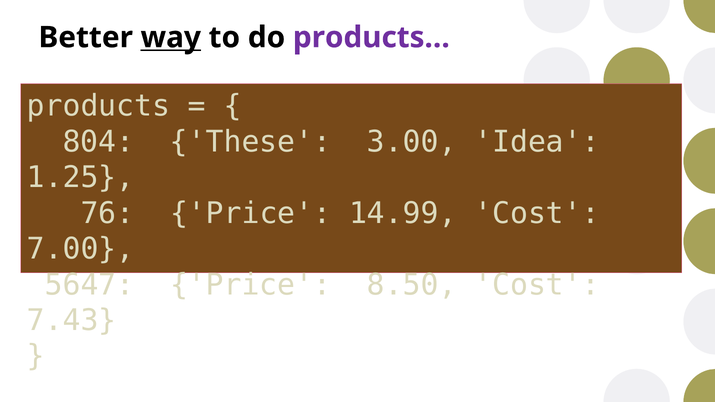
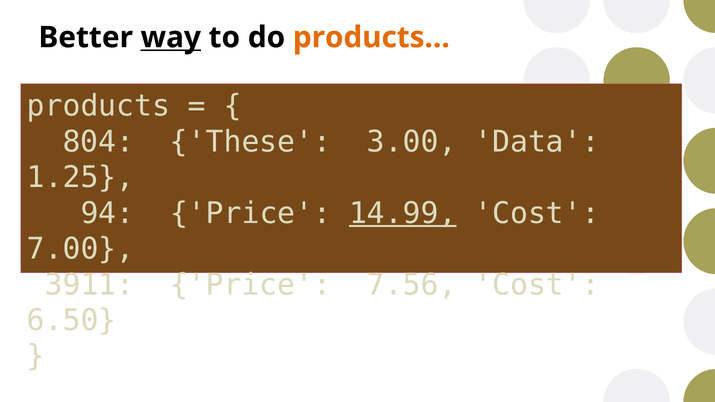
products… colour: purple -> orange
Idea: Idea -> Data
76: 76 -> 94
14.99 underline: none -> present
5647: 5647 -> 3911
8.50: 8.50 -> 7.56
7.43: 7.43 -> 6.50
